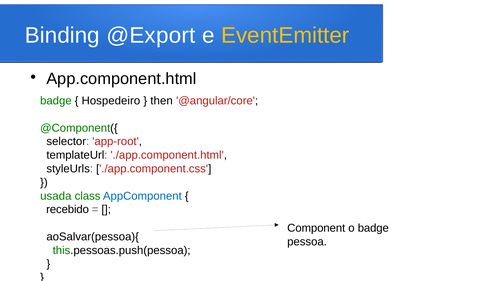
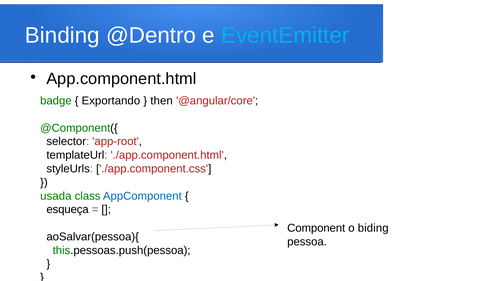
@Export: @Export -> @Dentro
EventEmitter colour: yellow -> light blue
Hospedeiro: Hospedeiro -> Exportando
recebido: recebido -> esqueça
o badge: badge -> biding
